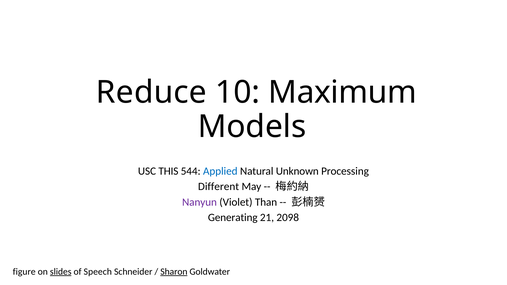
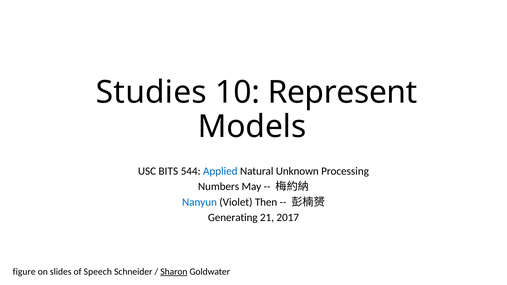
Reduce: Reduce -> Studies
Maximum: Maximum -> Represent
THIS: THIS -> BITS
Different: Different -> Numbers
Nanyun colour: purple -> blue
Than: Than -> Then
2098: 2098 -> 2017
slides underline: present -> none
